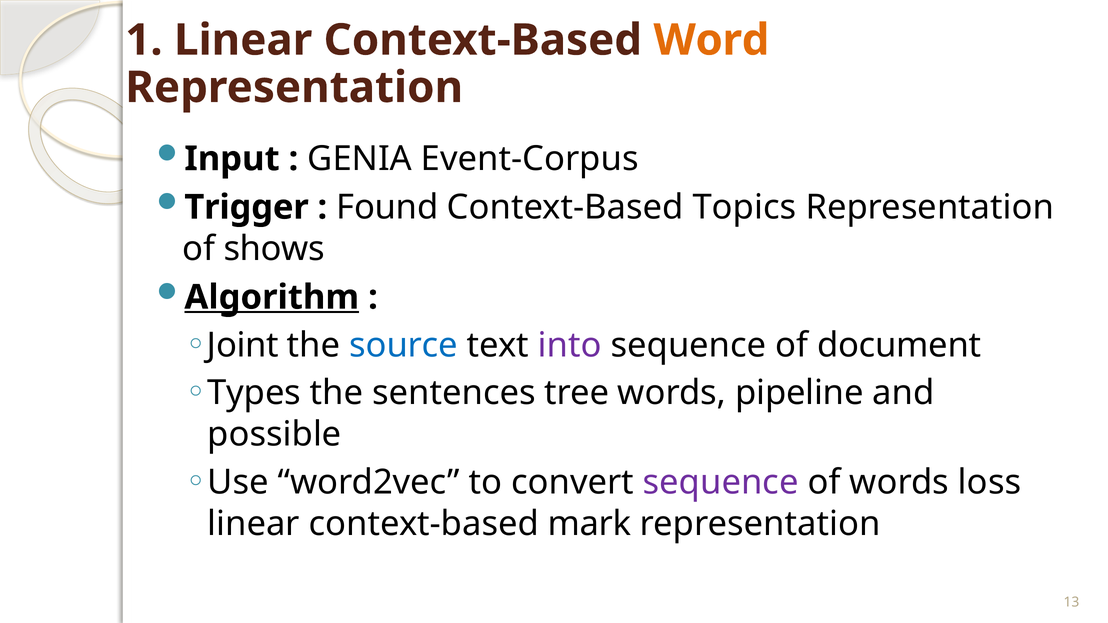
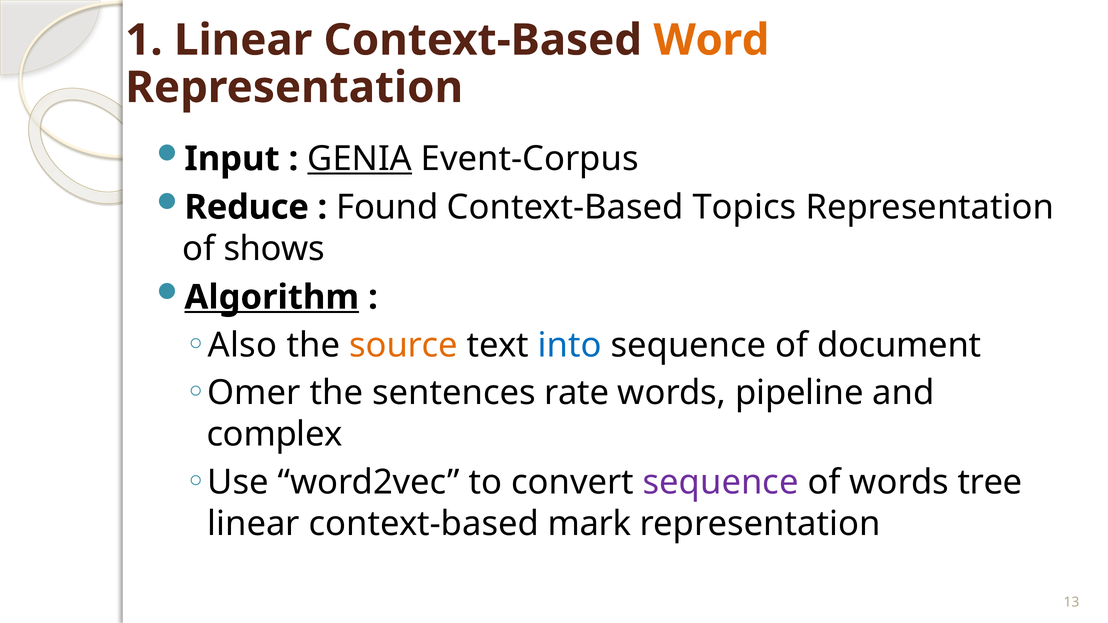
GENIA underline: none -> present
Trigger: Trigger -> Reduce
Joint: Joint -> Also
source colour: blue -> orange
into colour: purple -> blue
Types: Types -> Omer
tree: tree -> rate
possible: possible -> complex
loss: loss -> tree
